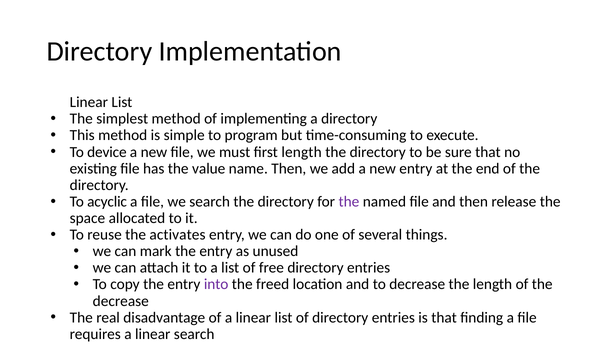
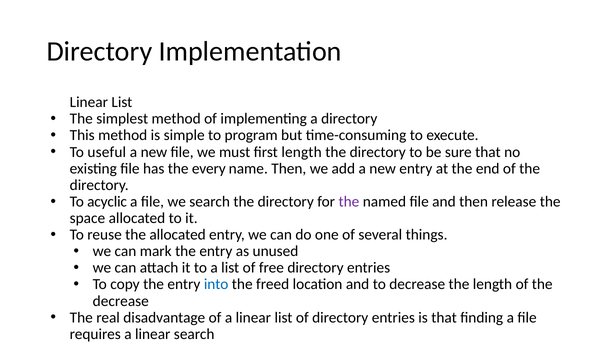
device: device -> useful
value: value -> every
the activates: activates -> allocated
into colour: purple -> blue
